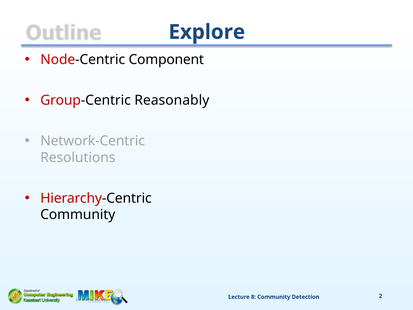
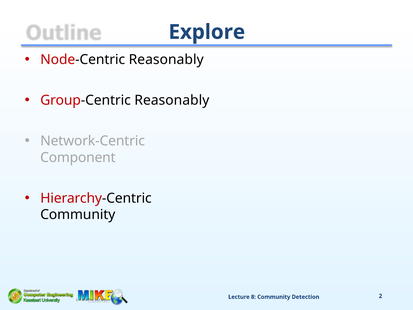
Node-Centric Component: Component -> Reasonably
Resolutions: Resolutions -> Component
